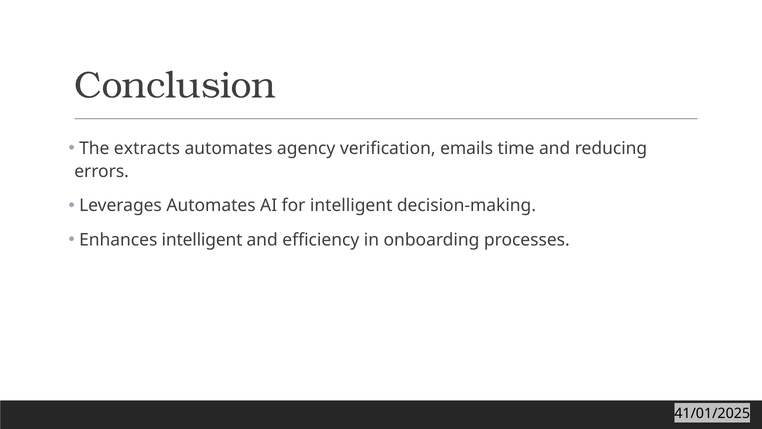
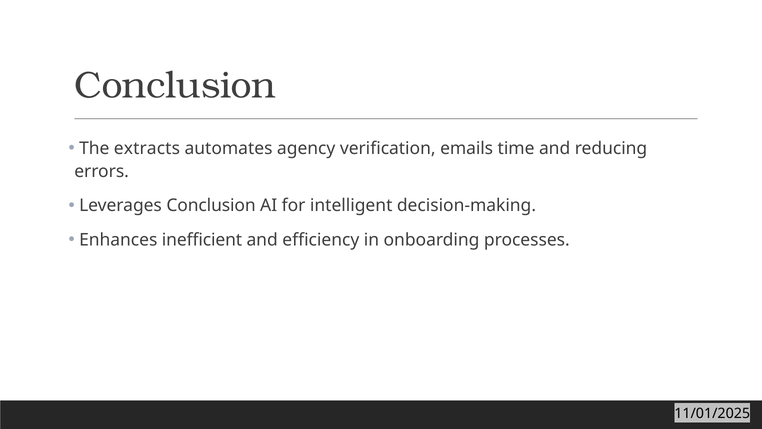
Leverages Automates: Automates -> Conclusion
Enhances intelligent: intelligent -> inefficient
41/01/2025: 41/01/2025 -> 11/01/2025
